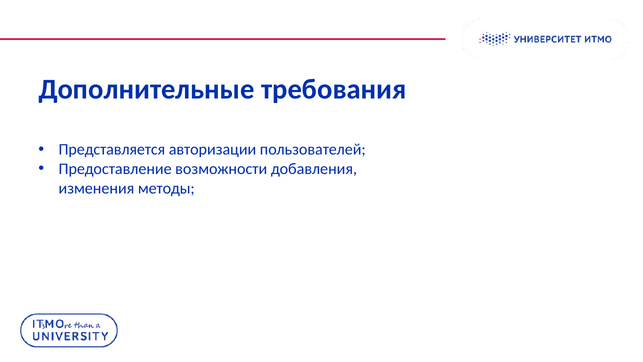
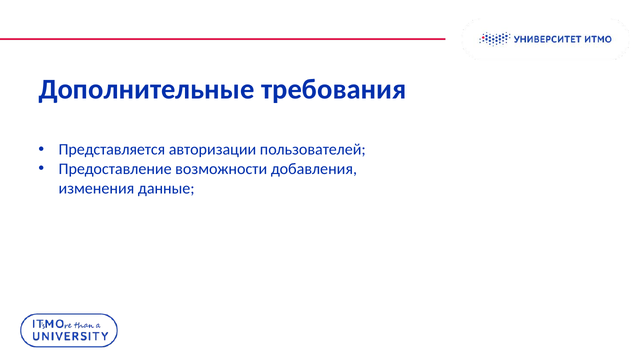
методы: методы -> данные
